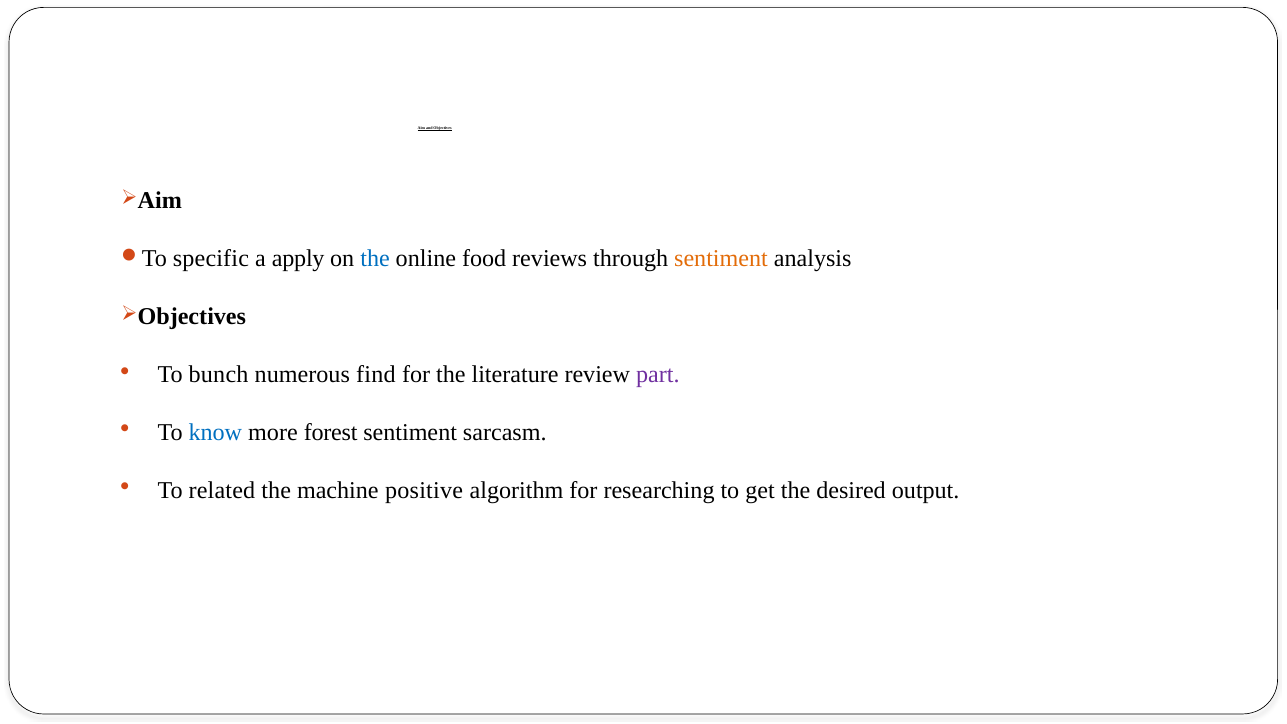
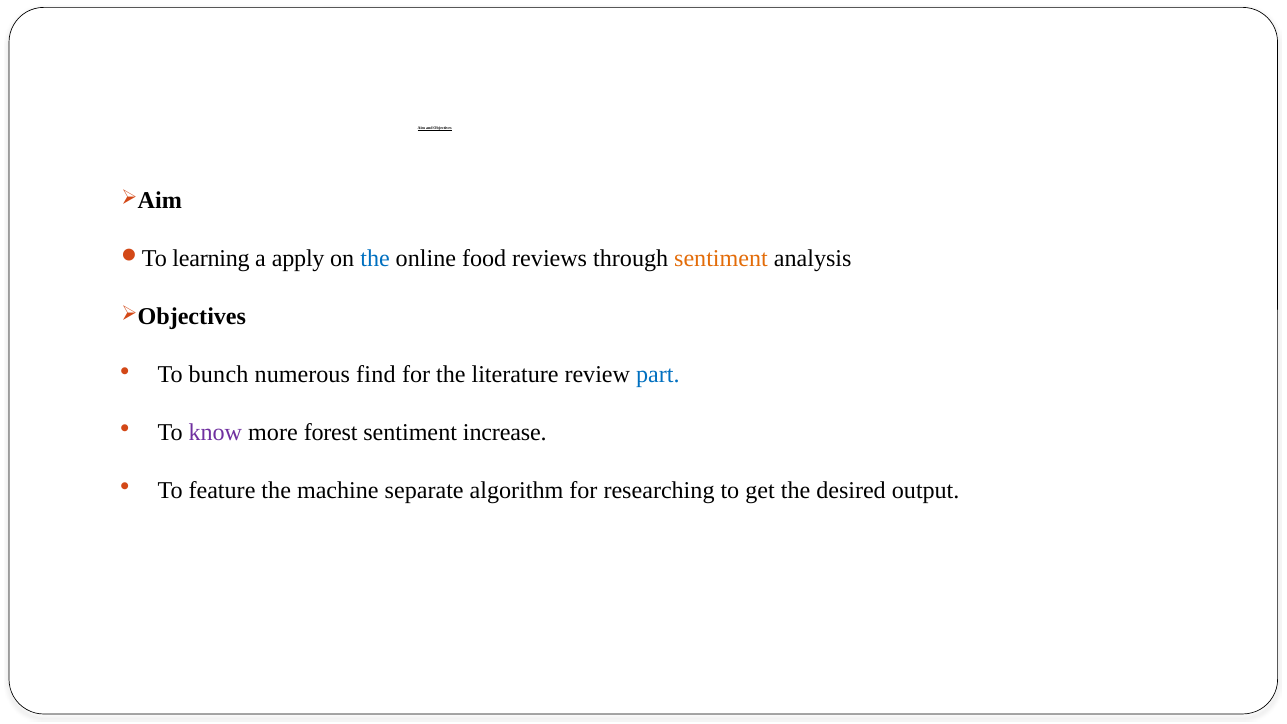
specific: specific -> learning
part colour: purple -> blue
know colour: blue -> purple
sarcasm: sarcasm -> increase
related: related -> feature
positive: positive -> separate
